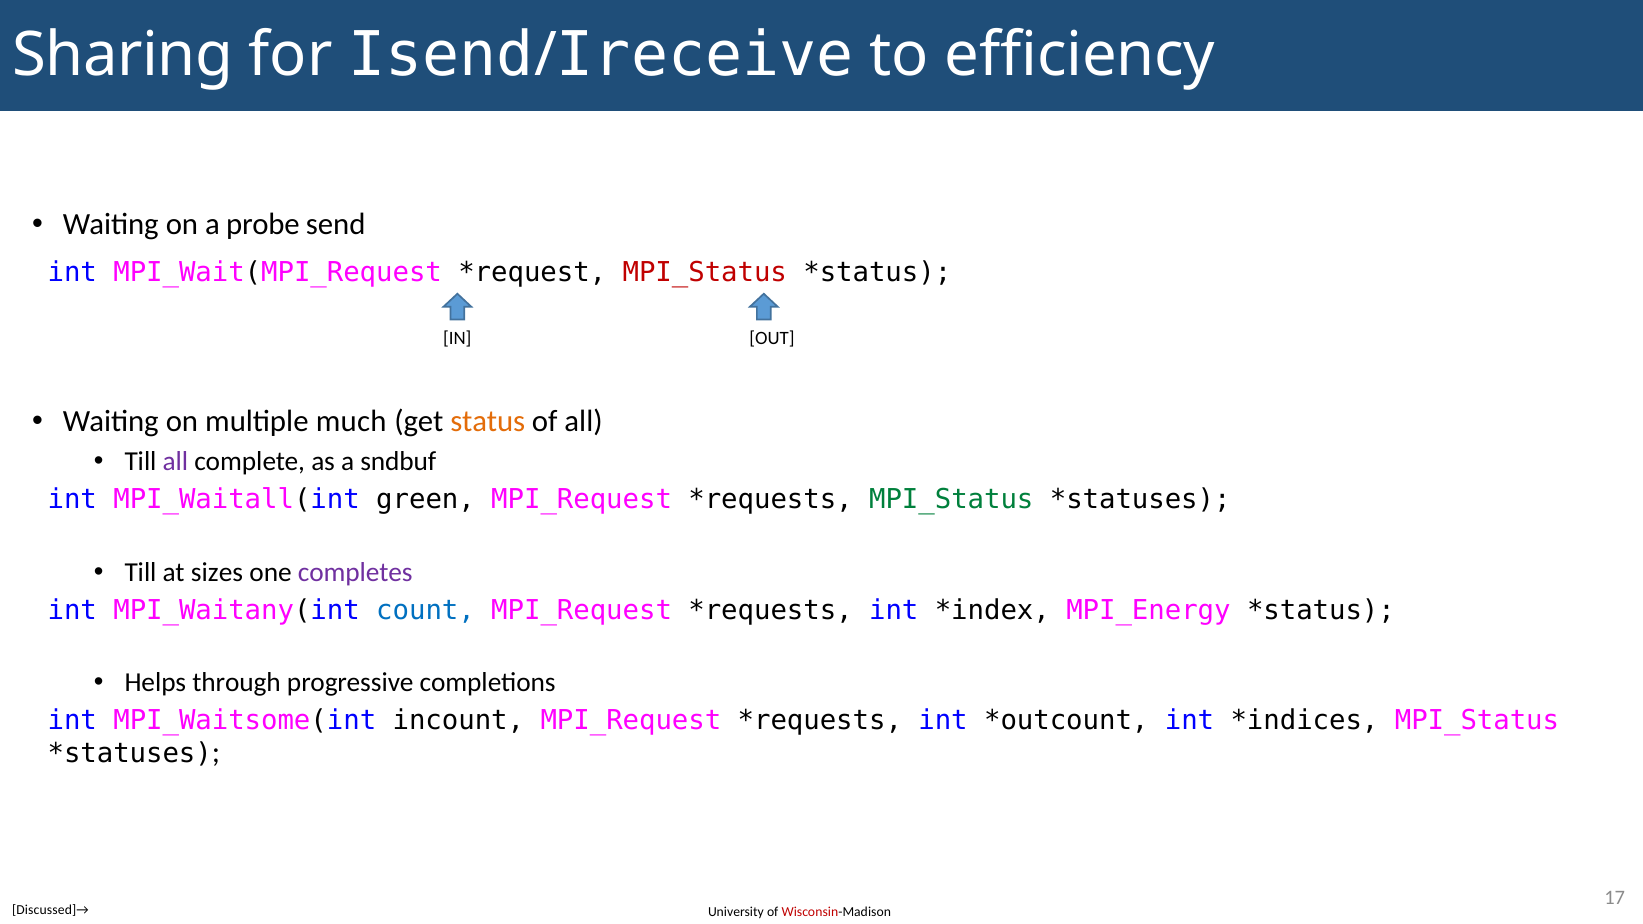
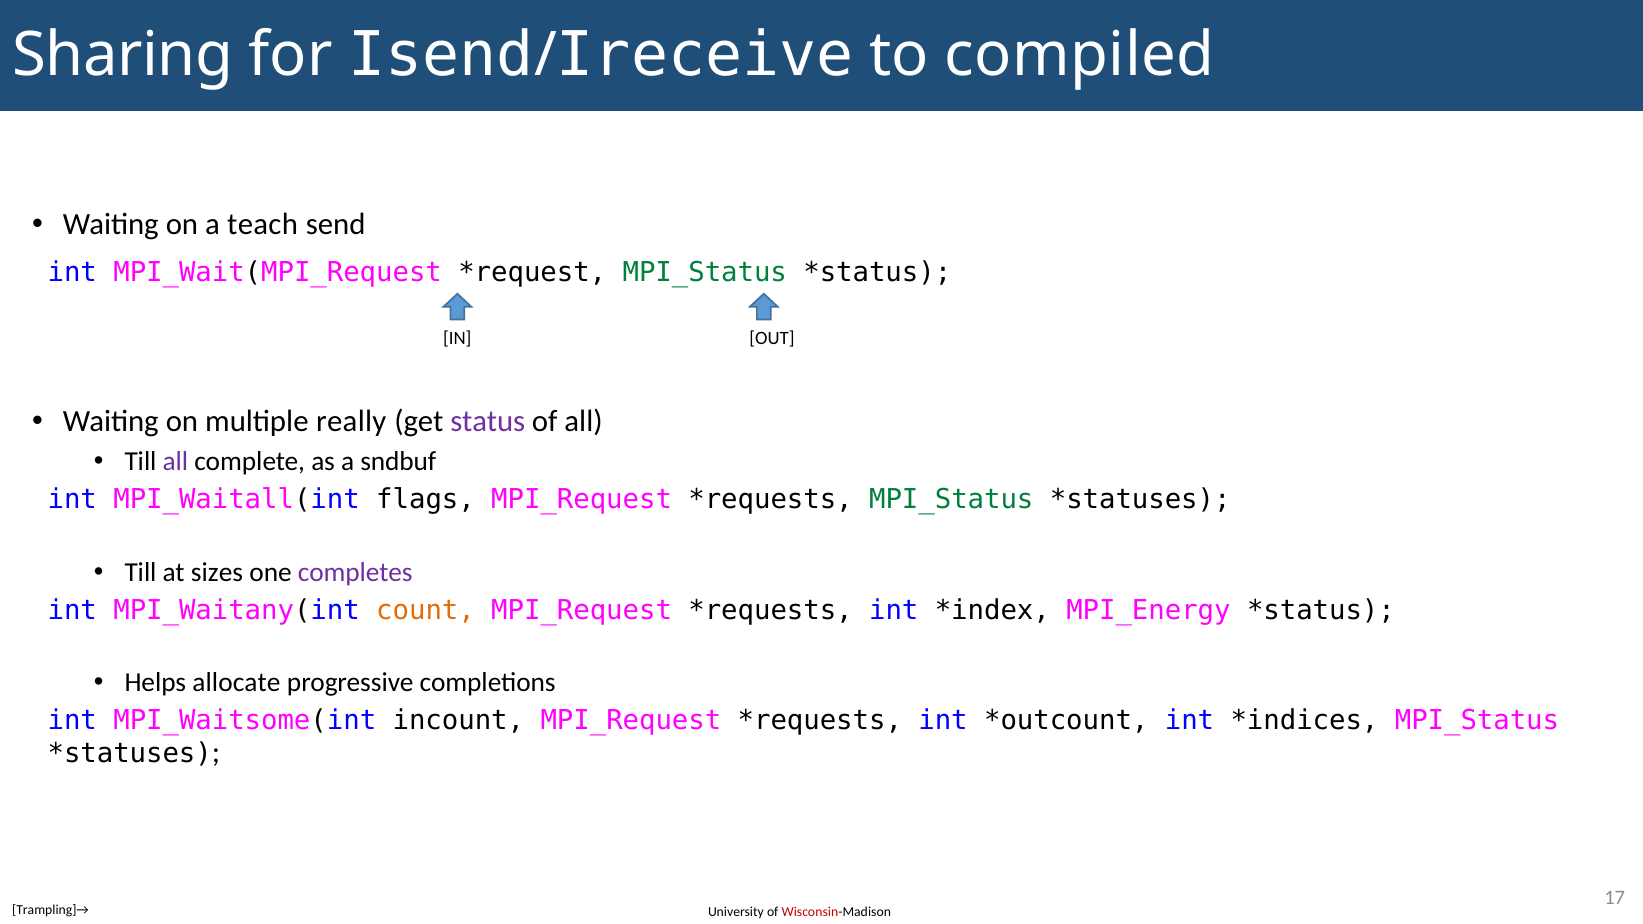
efficiency: efficiency -> compiled
probe: probe -> teach
MPI_Status at (705, 273) colour: red -> green
much: much -> really
status colour: orange -> purple
green: green -> flags
count colour: blue -> orange
through: through -> allocate
Discussed]→: Discussed]→ -> Trampling]→
